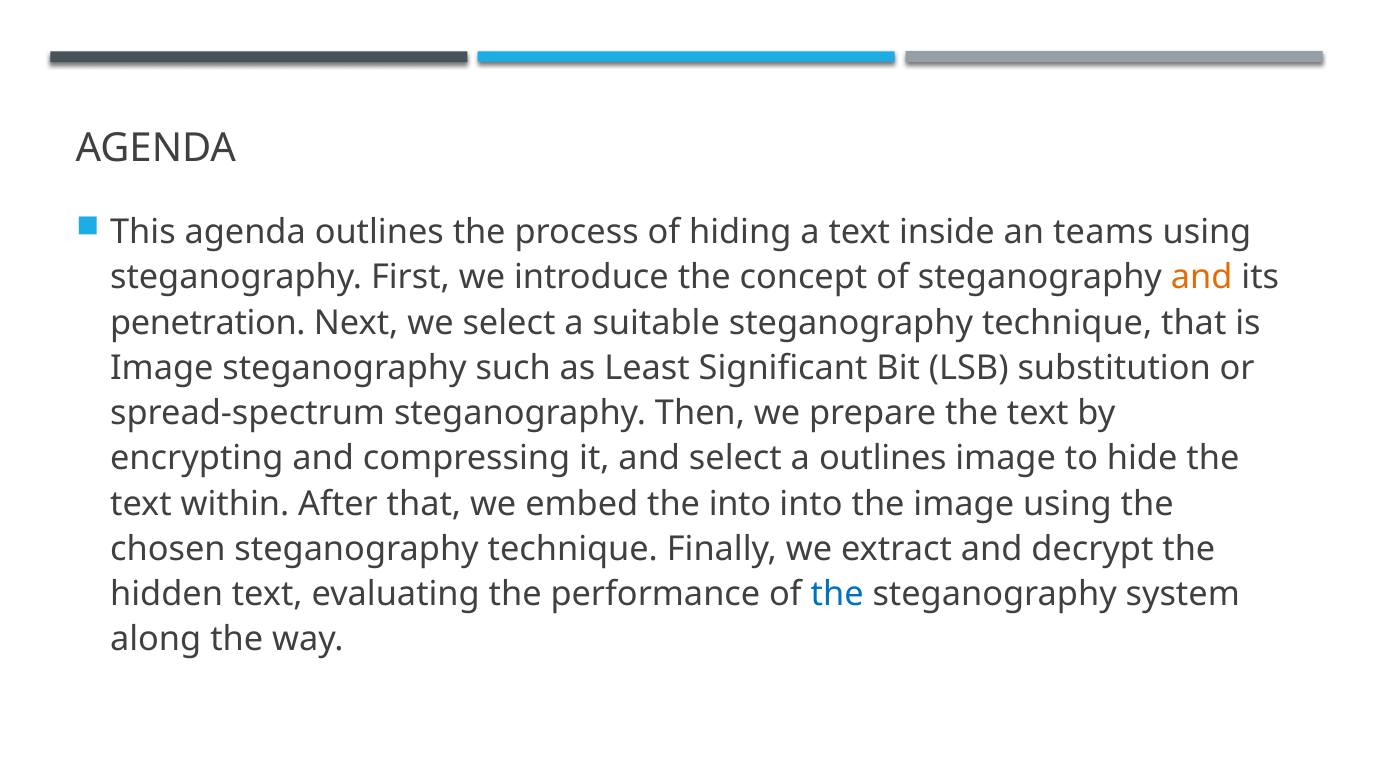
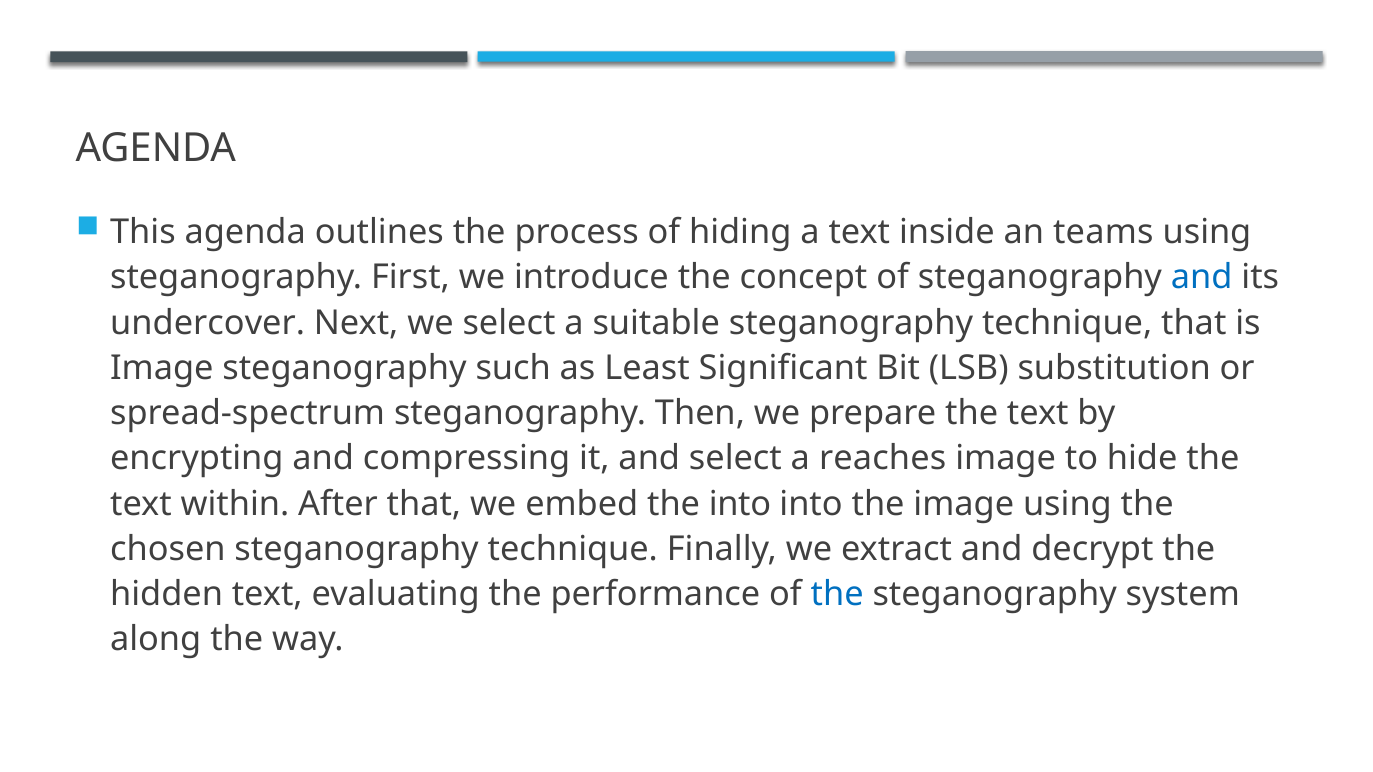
and at (1202, 278) colour: orange -> blue
penetration: penetration -> undercover
a outlines: outlines -> reaches
